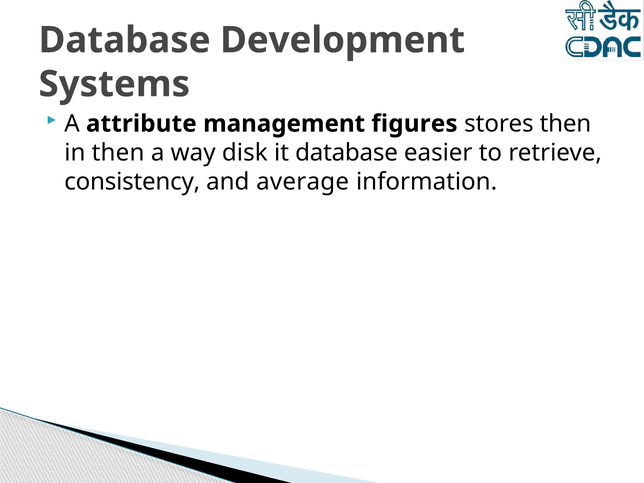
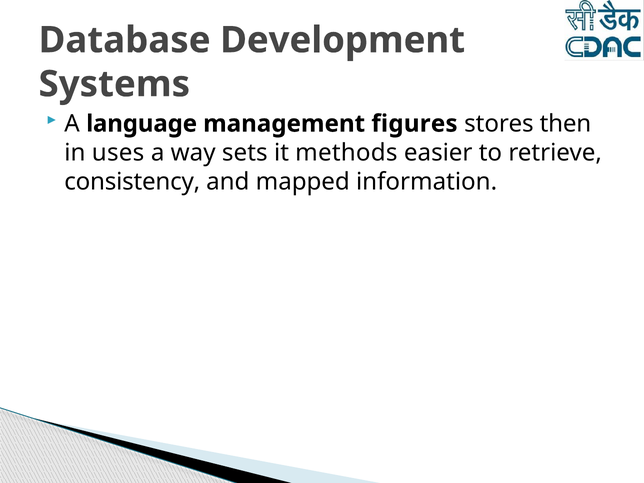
attribute: attribute -> language
in then: then -> uses
disk: disk -> sets
it database: database -> methods
average: average -> mapped
